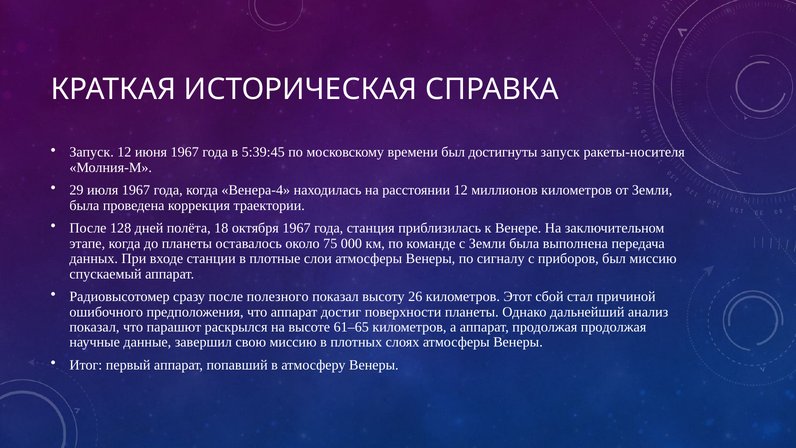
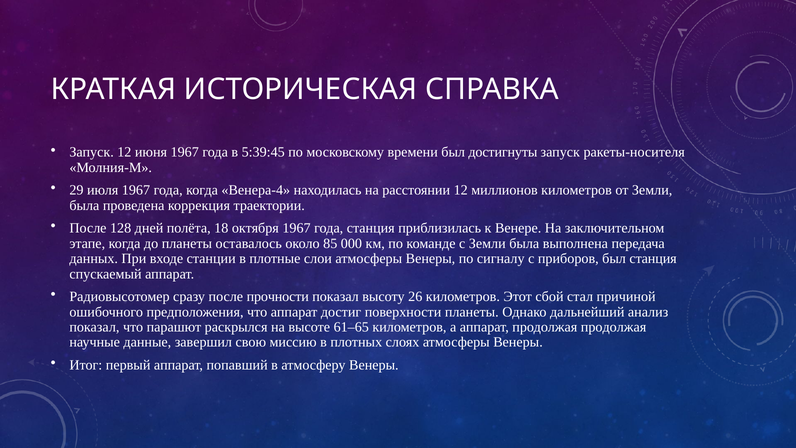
75: 75 -> 85
был миссию: миссию -> станция
полезного: полезного -> прочности
